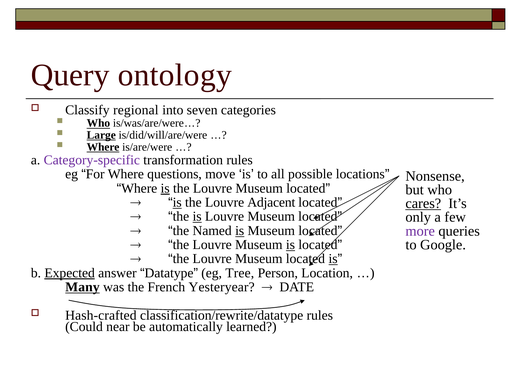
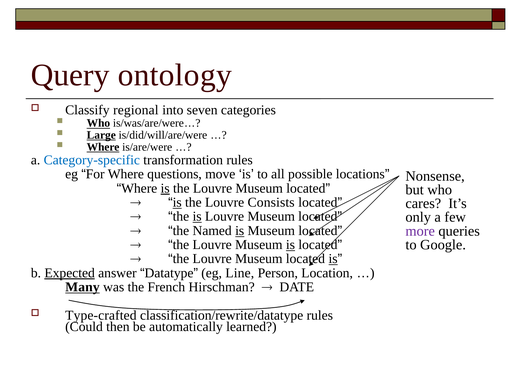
Category-specific colour: purple -> blue
cares underline: present -> none
Adjacent: Adjacent -> Consists
Tree: Tree -> Line
Yesteryear: Yesteryear -> Hirschman
Hash-crafted: Hash-crafted -> Type-crafted
near: near -> then
